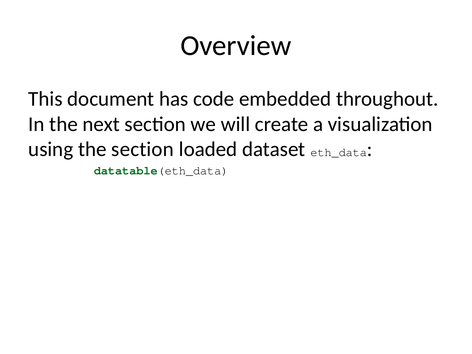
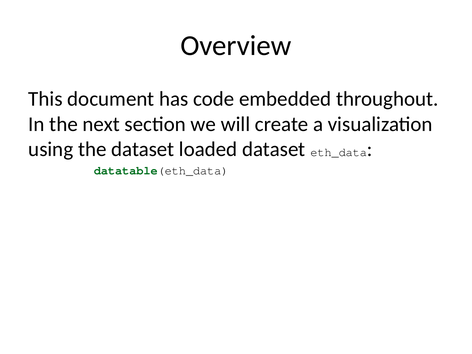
the section: section -> dataset
